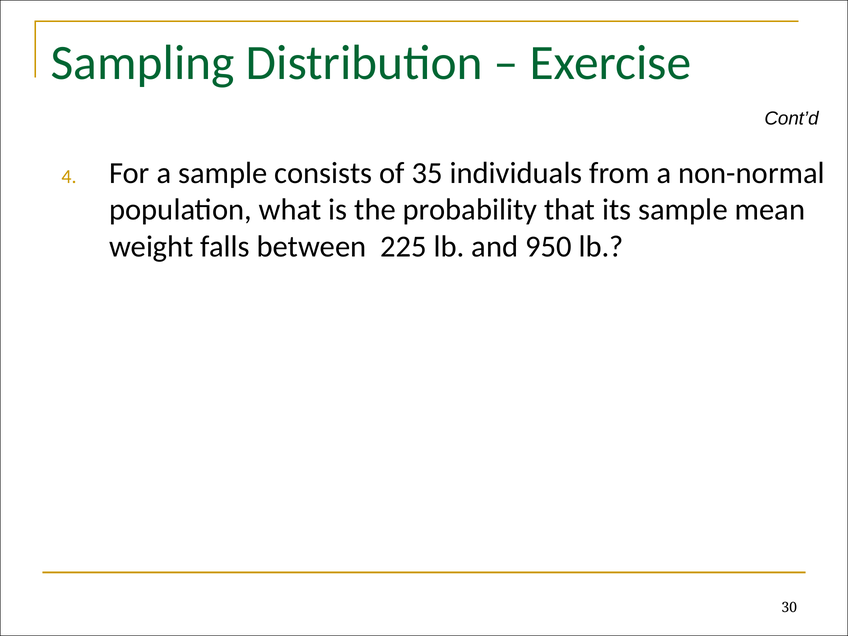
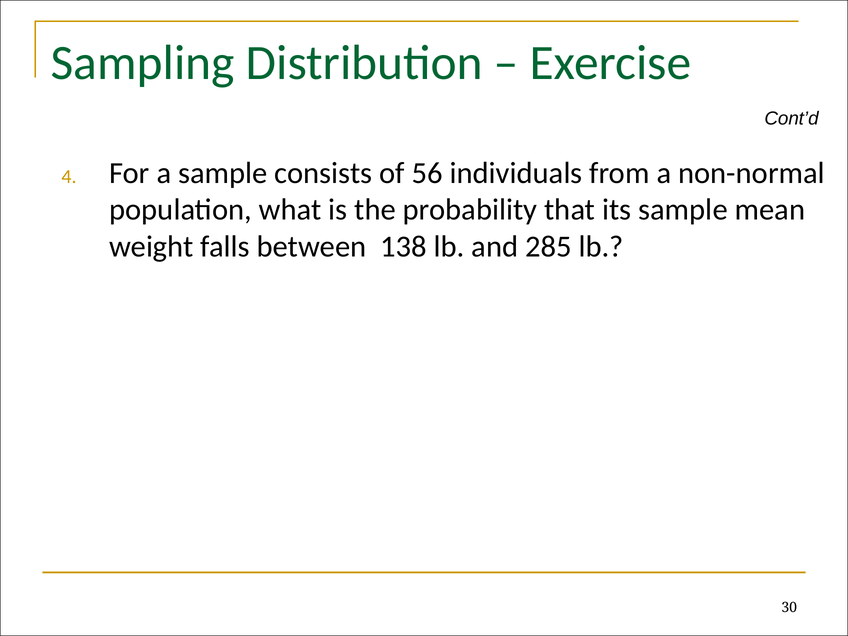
35: 35 -> 56
225: 225 -> 138
950: 950 -> 285
